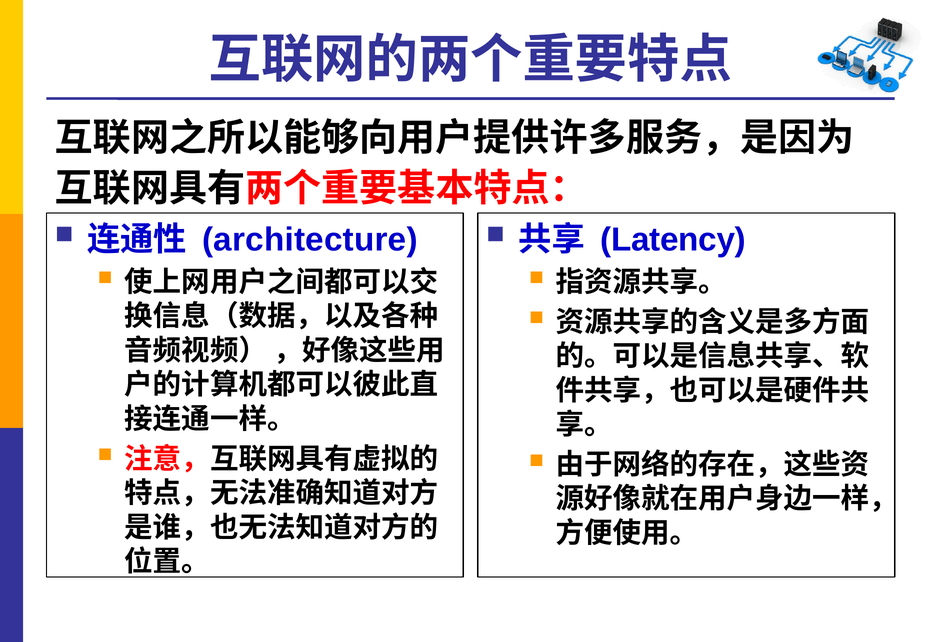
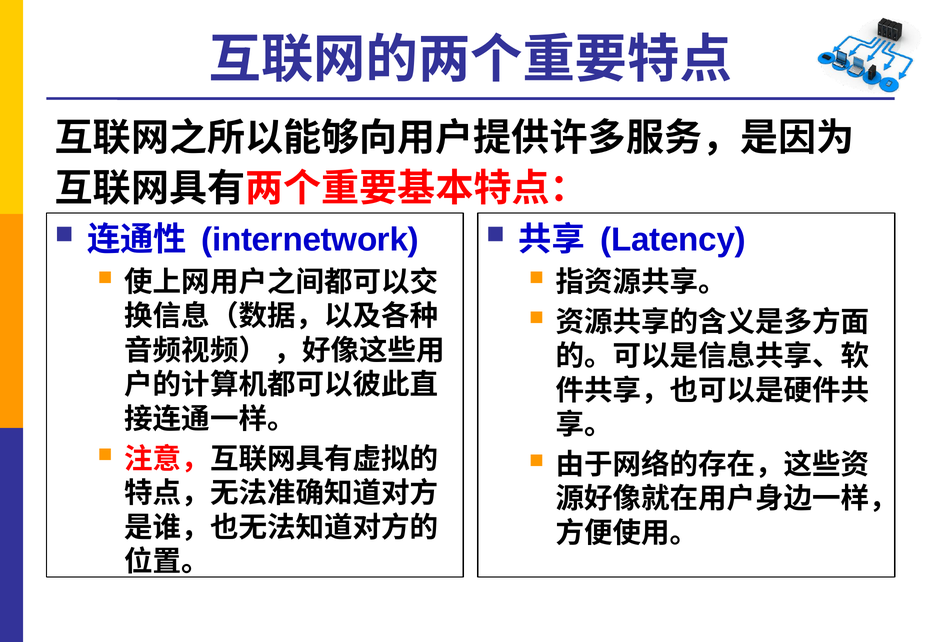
architecture: architecture -> internetwork
